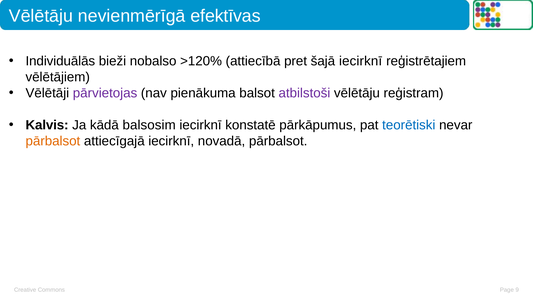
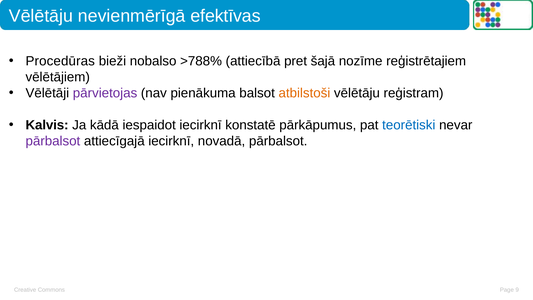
Individuālās: Individuālās -> Procedūras
>120%: >120% -> >788%
šajā iecirknī: iecirknī -> nozīme
atbilstoši colour: purple -> orange
balsosim: balsosim -> iespaidot
pārbalsot at (53, 141) colour: orange -> purple
